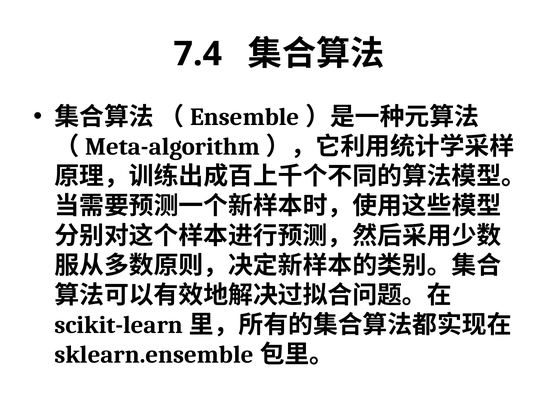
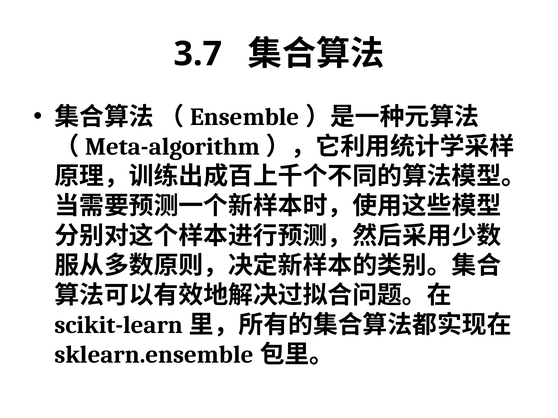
7.4: 7.4 -> 3.7
